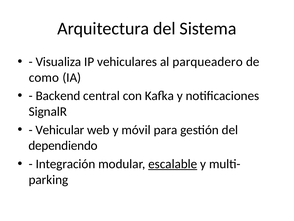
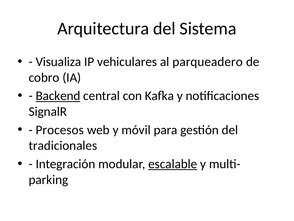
como: como -> cobro
Backend underline: none -> present
Vehicular: Vehicular -> Procesos
dependiendo: dependiendo -> tradicionales
